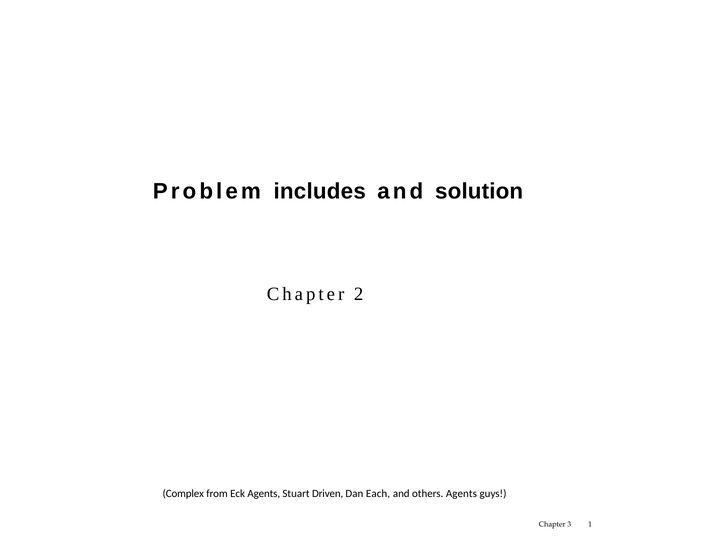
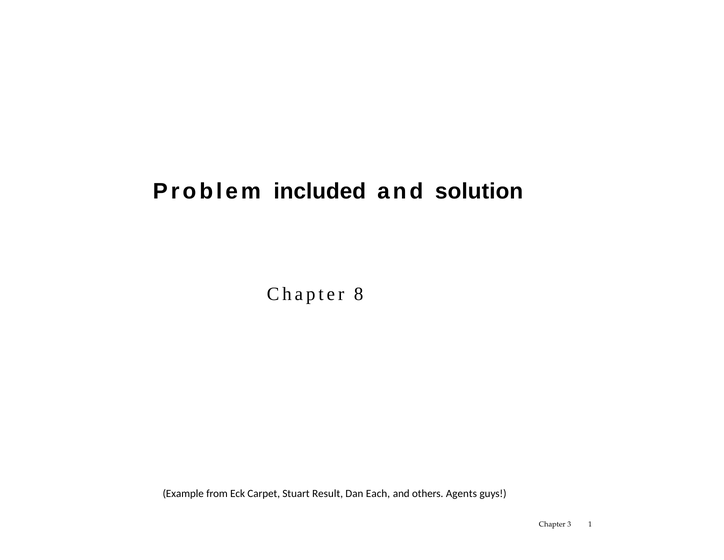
includes: includes -> included
2: 2 -> 8
Complex: Complex -> Example
Eck Agents: Agents -> Carpet
Driven: Driven -> Result
